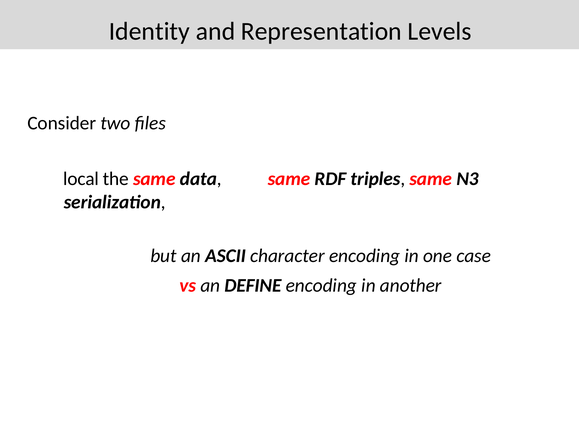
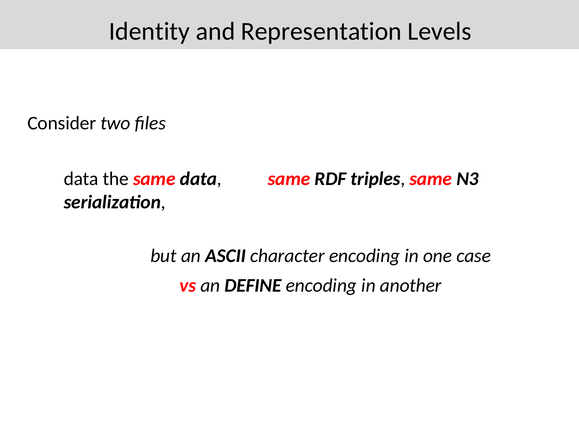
local at (81, 179): local -> data
